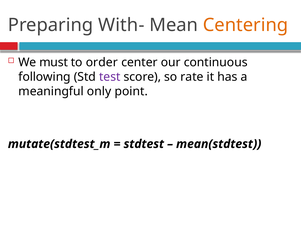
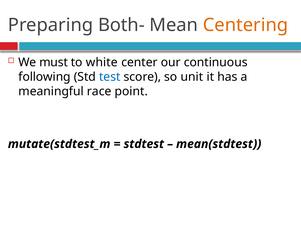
With-: With- -> Both-
order: order -> white
test colour: purple -> blue
rate: rate -> unit
only: only -> race
